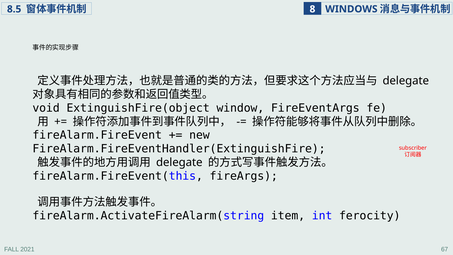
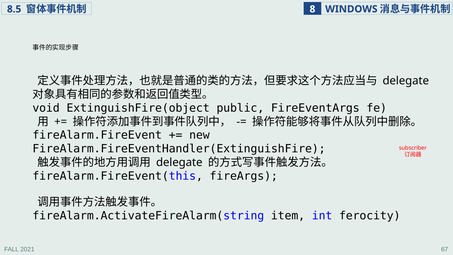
window: window -> public
